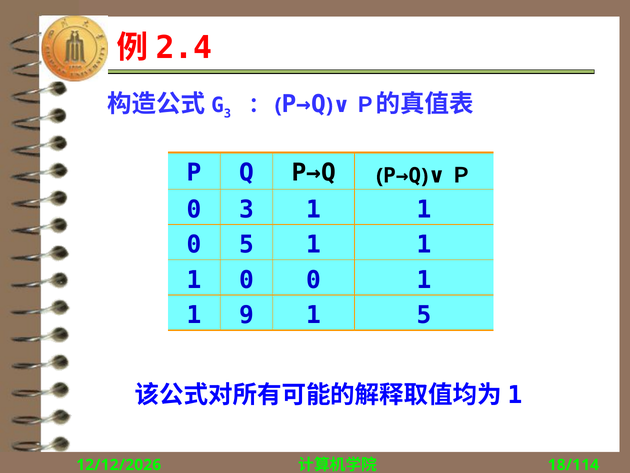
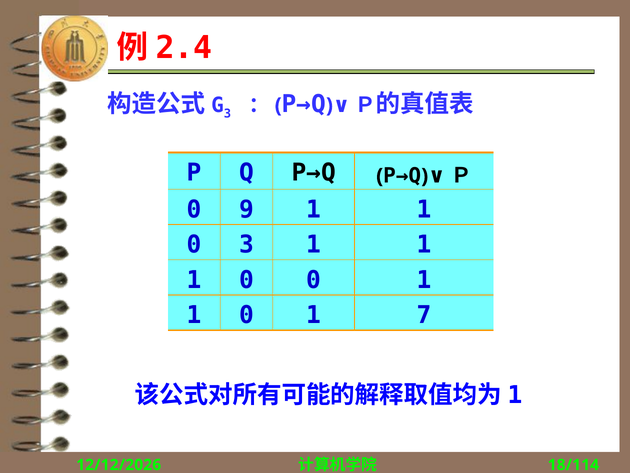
0 3: 3 -> 9
0 5: 5 -> 3
9 at (247, 315): 9 -> 0
1 5: 5 -> 7
